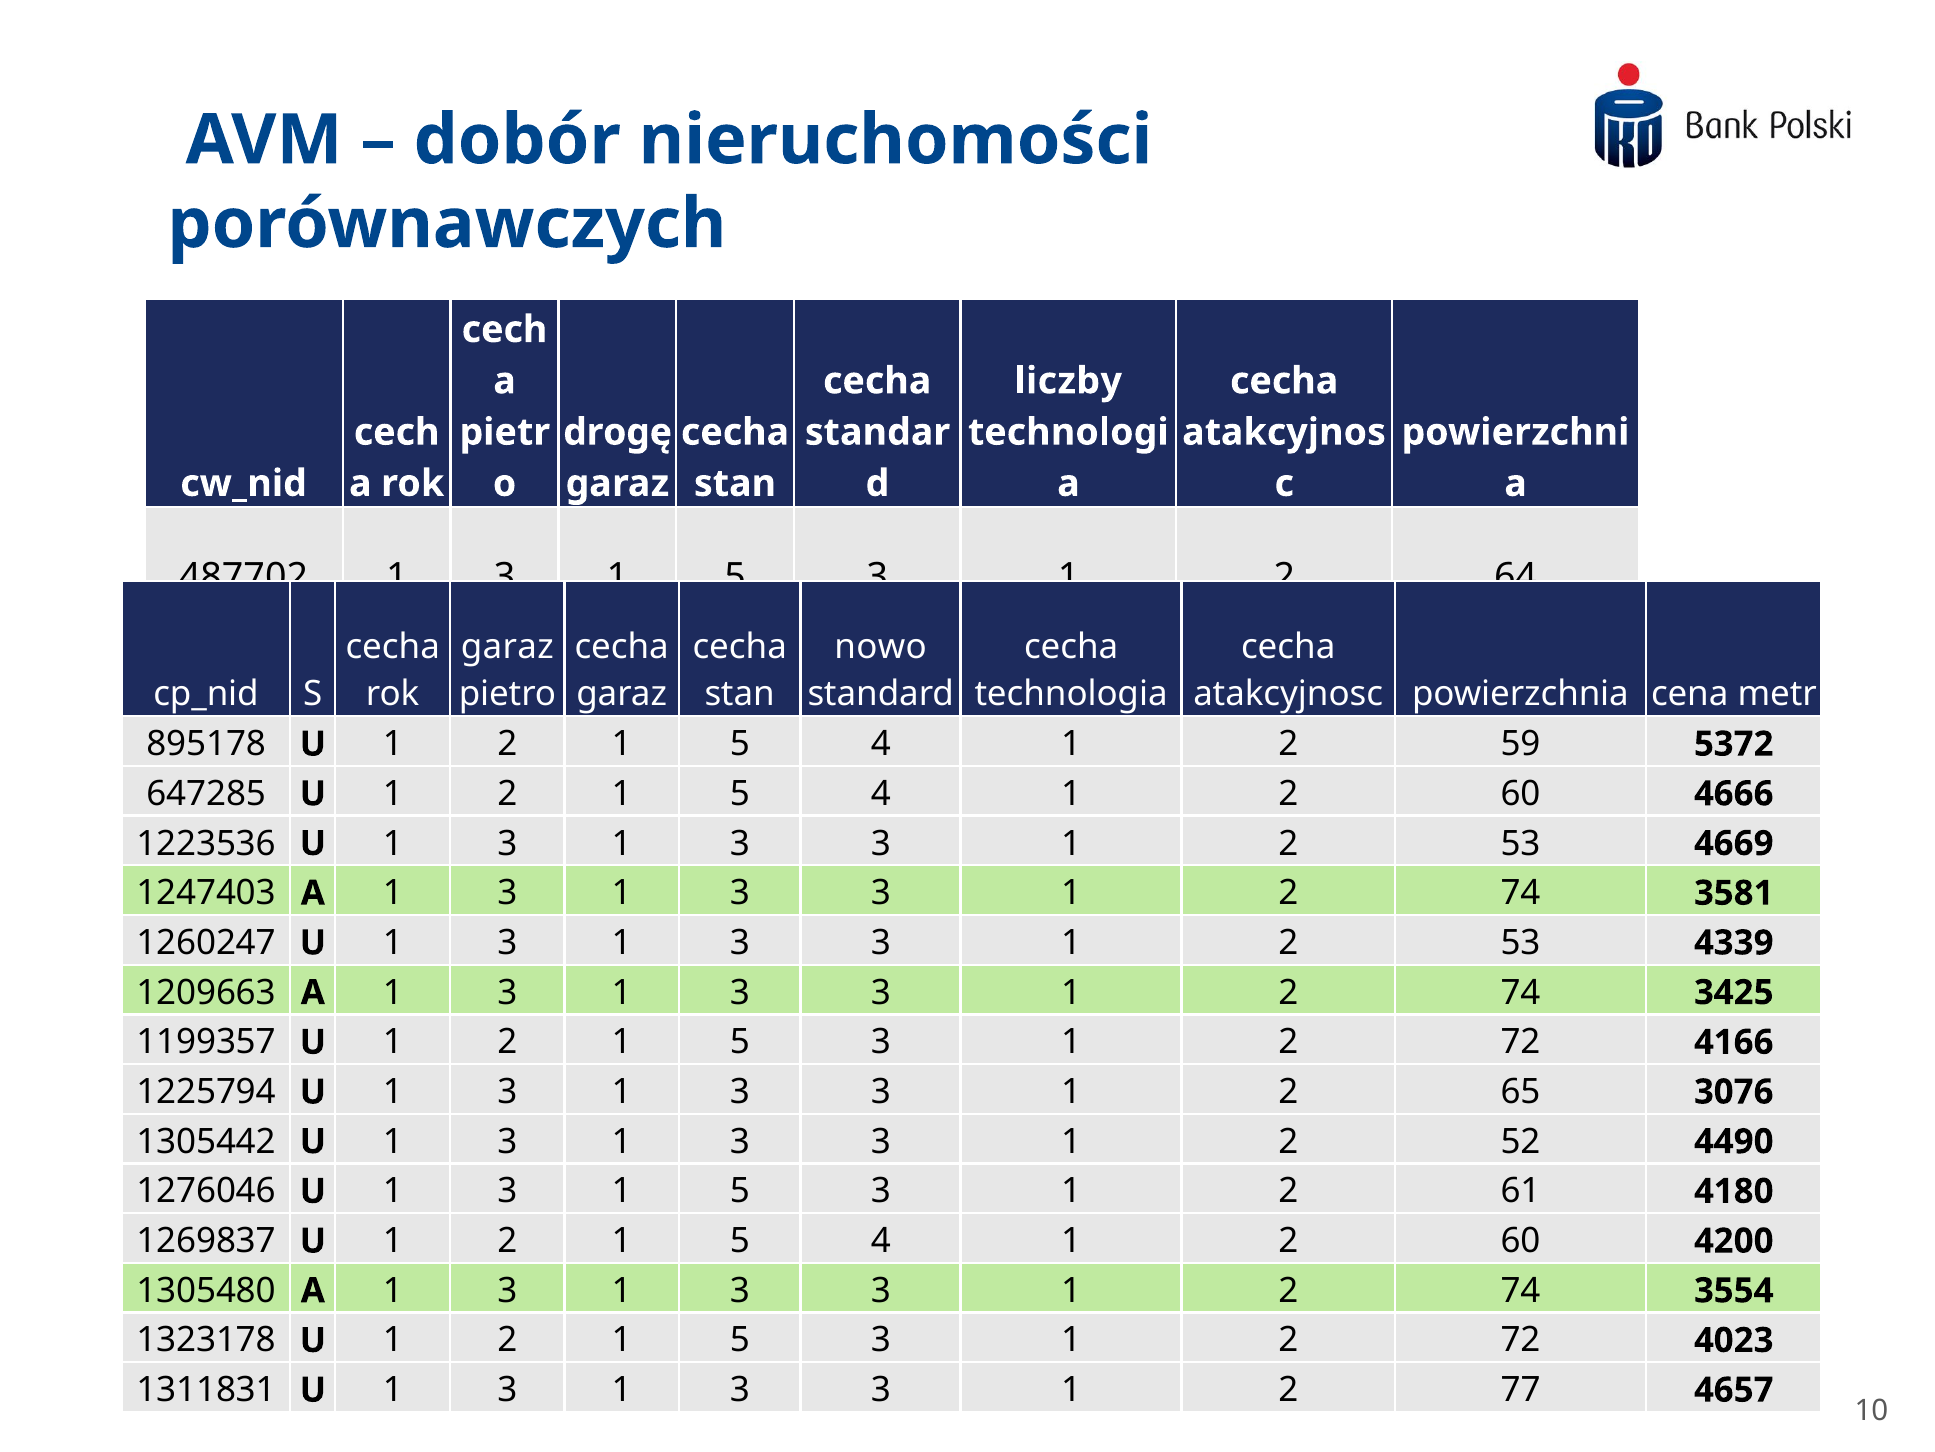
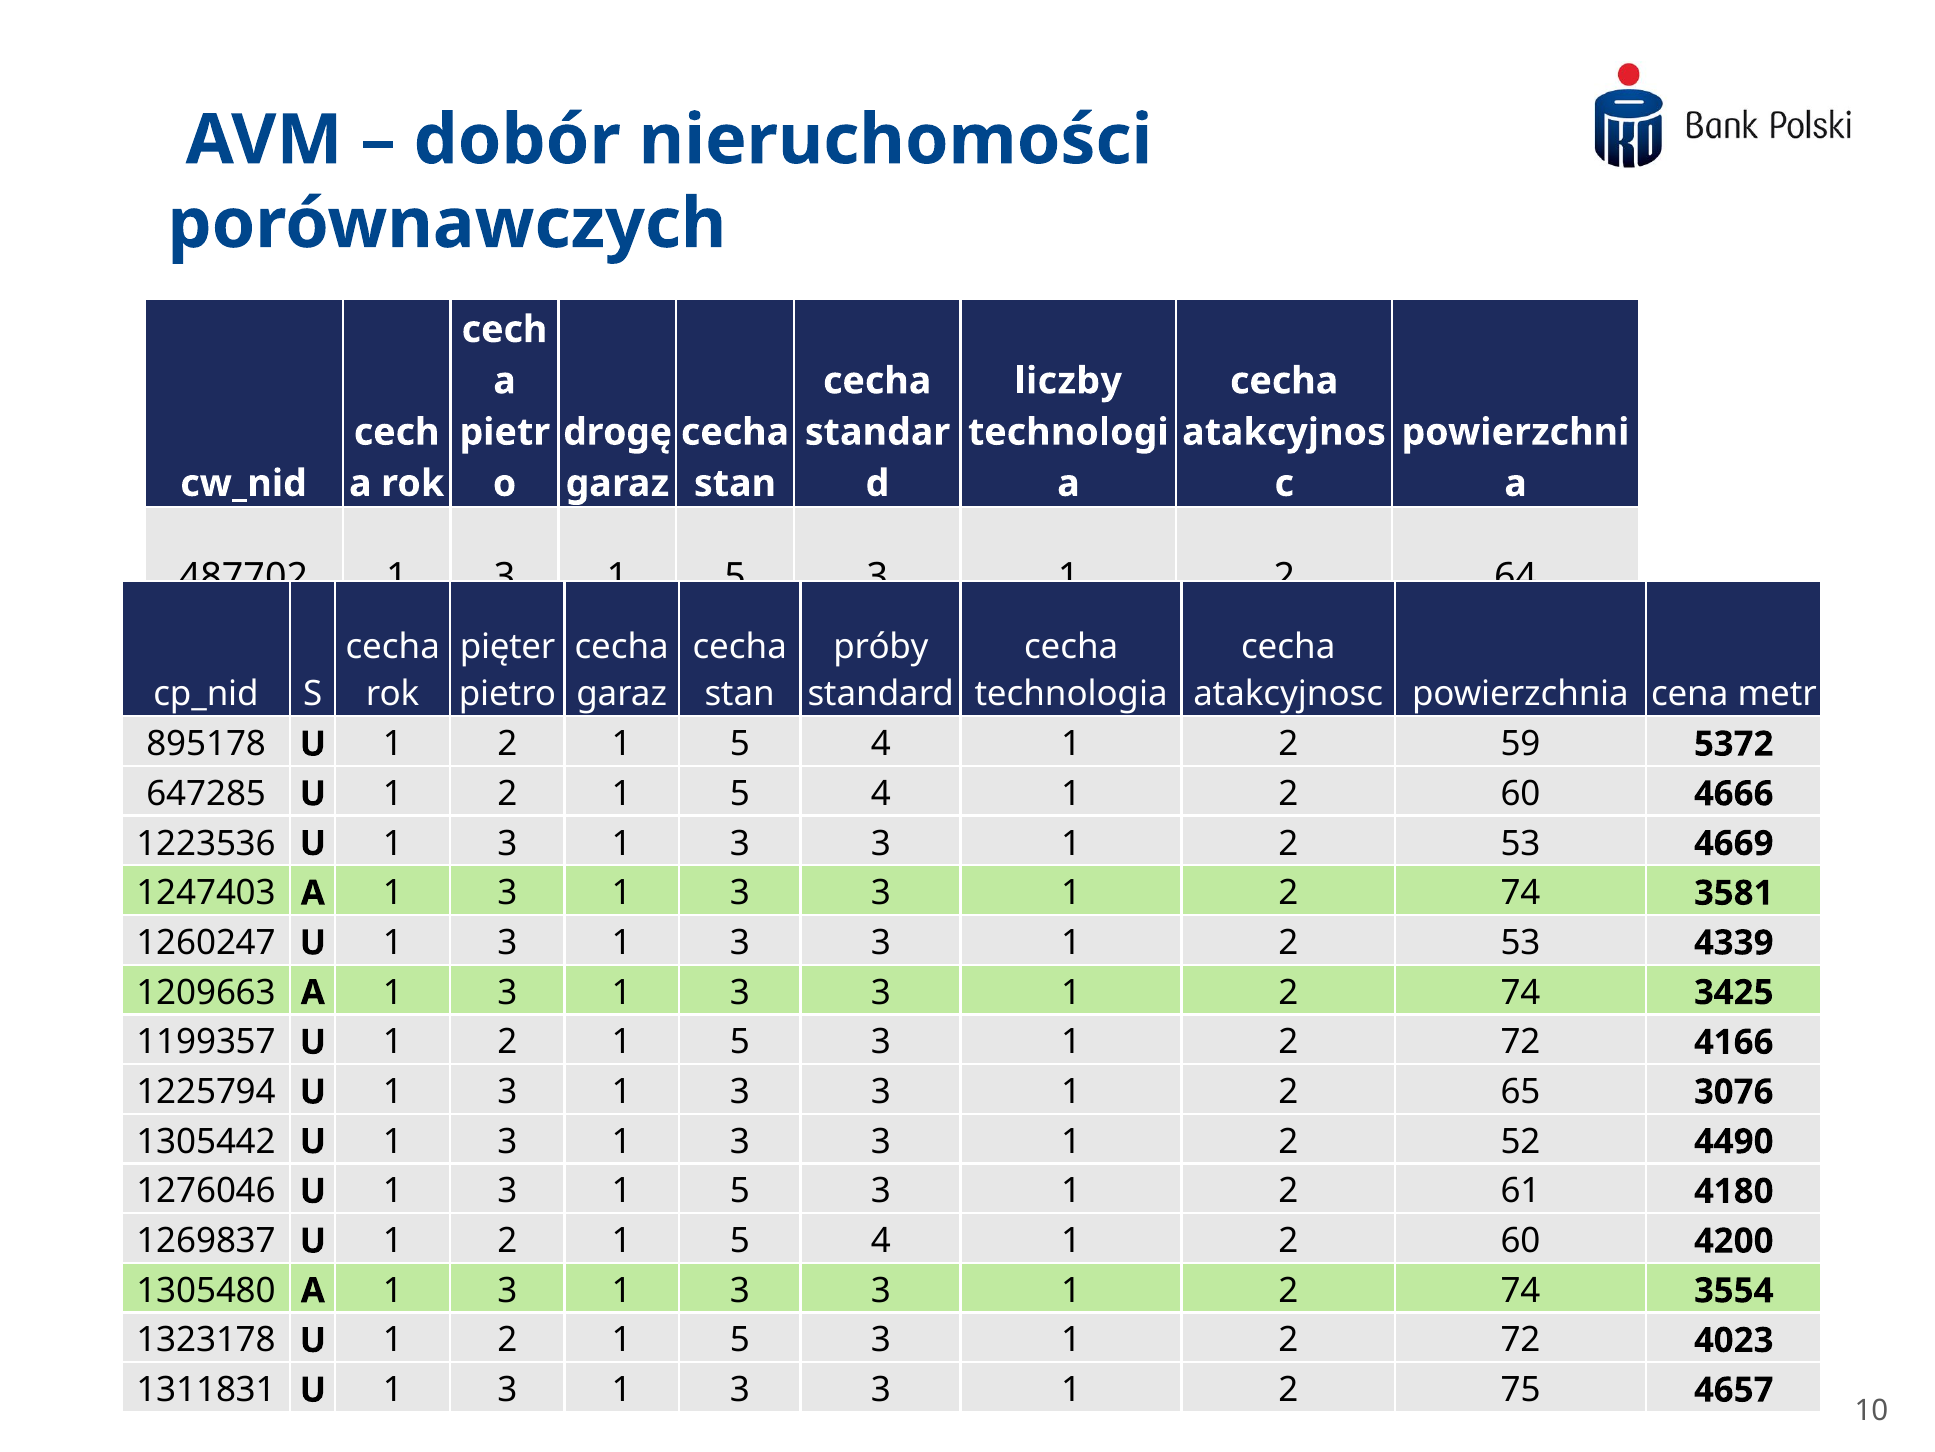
garaz at (507, 647): garaz -> pięter
nowo: nowo -> próby
77: 77 -> 75
